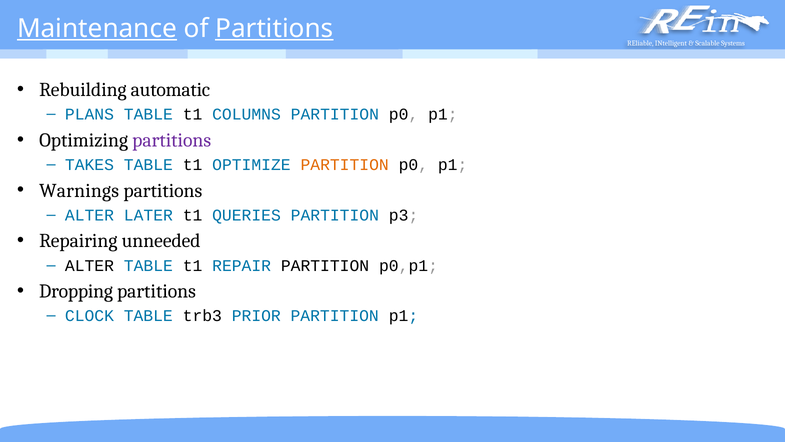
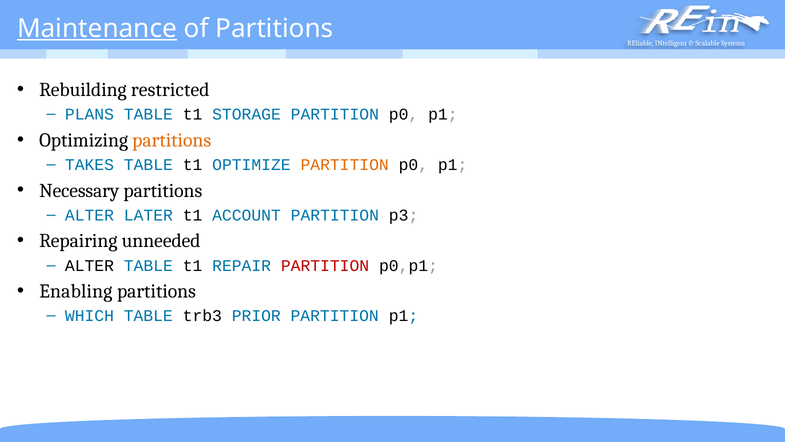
Partitions at (274, 29) underline: present -> none
automatic: automatic -> restricted
COLUMNS: COLUMNS -> STORAGE
partitions at (172, 140) colour: purple -> orange
Warnings: Warnings -> Necessary
QUERIES: QUERIES -> ACCOUNT
PARTITION at (325, 265) colour: black -> red
Dropping: Dropping -> Enabling
CLOCK: CLOCK -> WHICH
